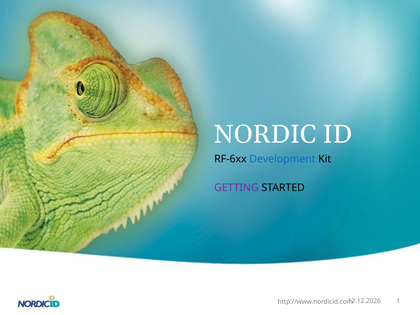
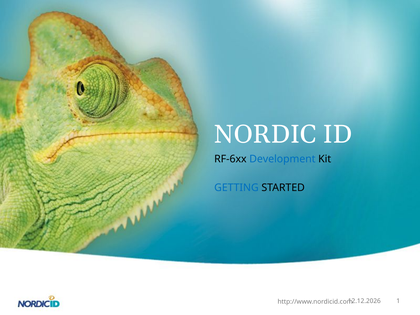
GETTING colour: purple -> blue
